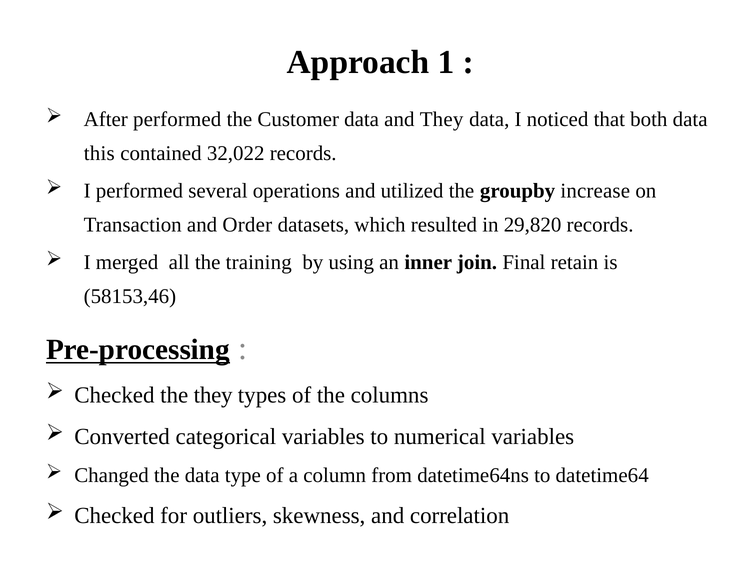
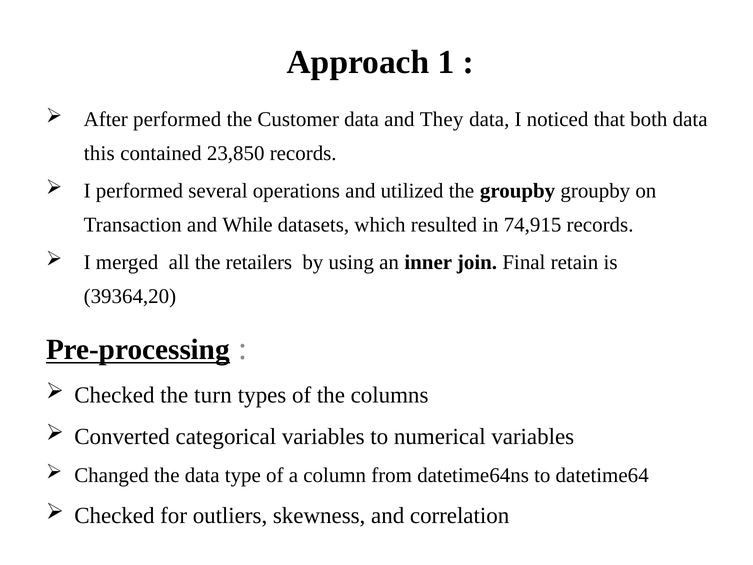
32,022: 32,022 -> 23,850
groupby increase: increase -> groupby
Order: Order -> While
29,820: 29,820 -> 74,915
training: training -> retailers
58153,46: 58153,46 -> 39364,20
the they: they -> turn
